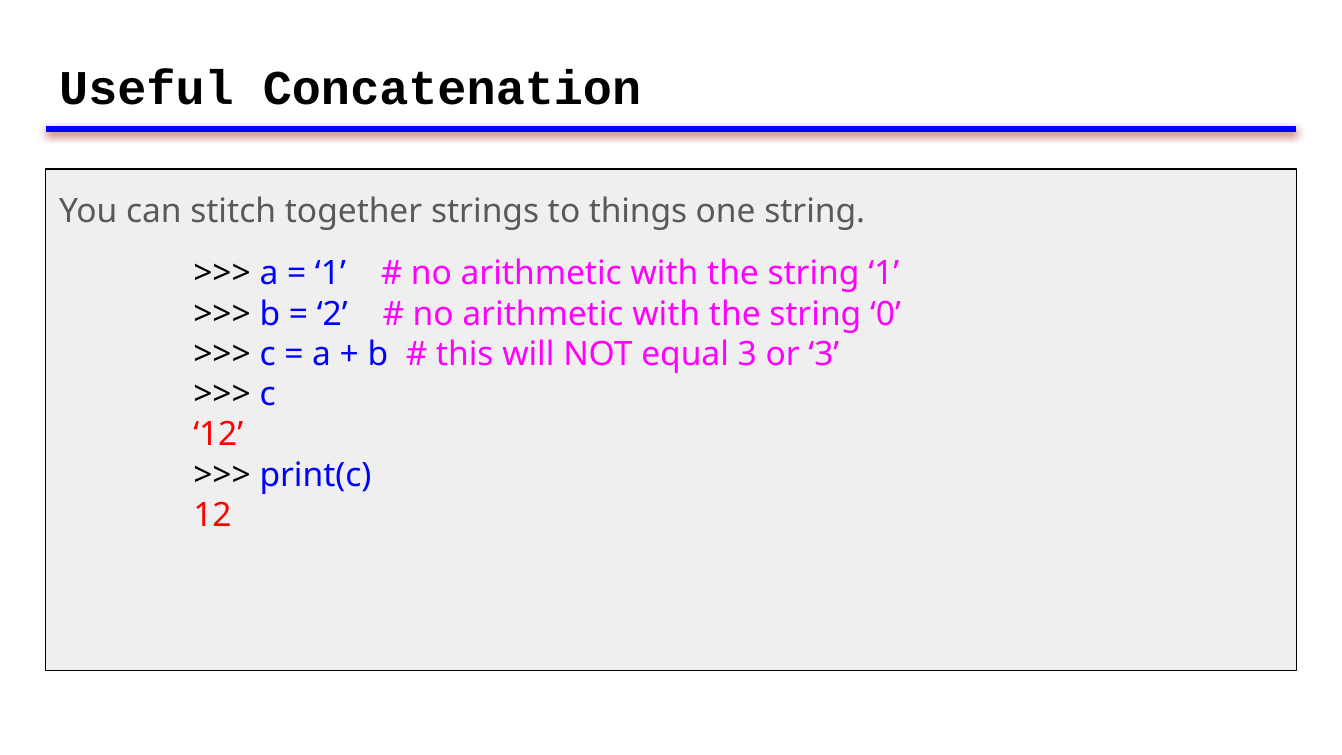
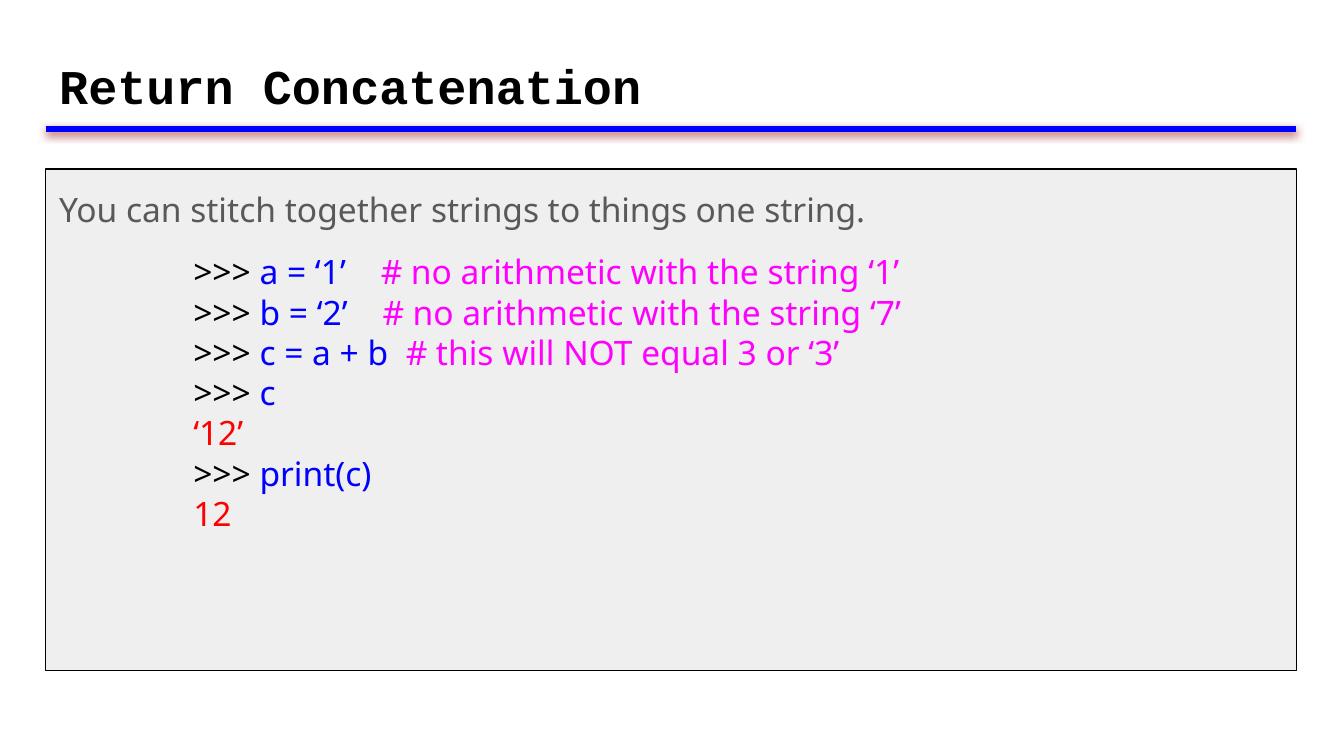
Useful: Useful -> Return
0: 0 -> 7
